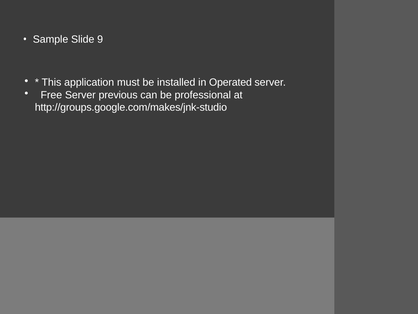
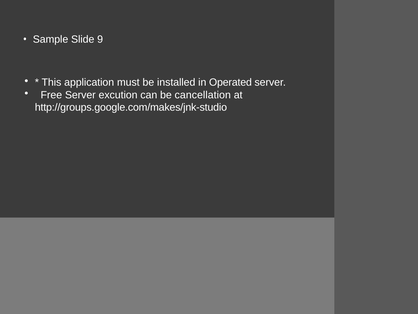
previous: previous -> excution
professional: professional -> cancellation
